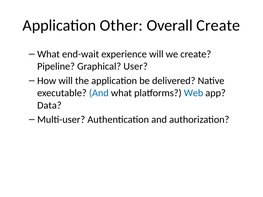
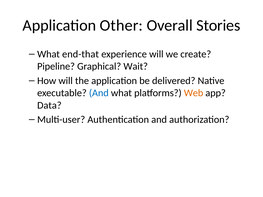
Overall Create: Create -> Stories
end-wait: end-wait -> end-that
User: User -> Wait
Web colour: blue -> orange
